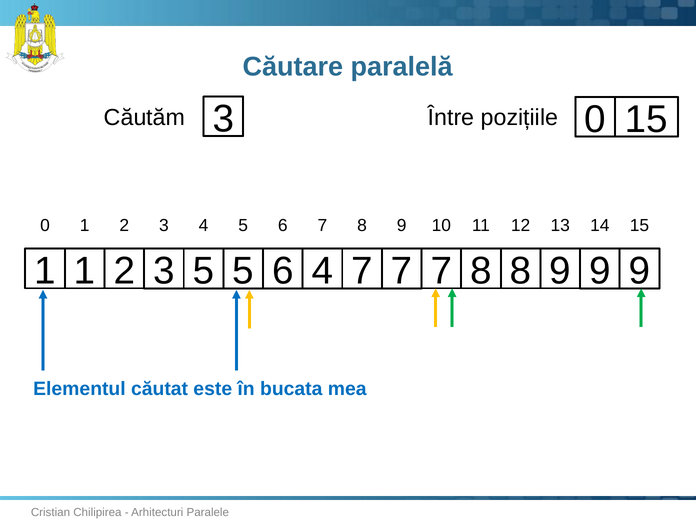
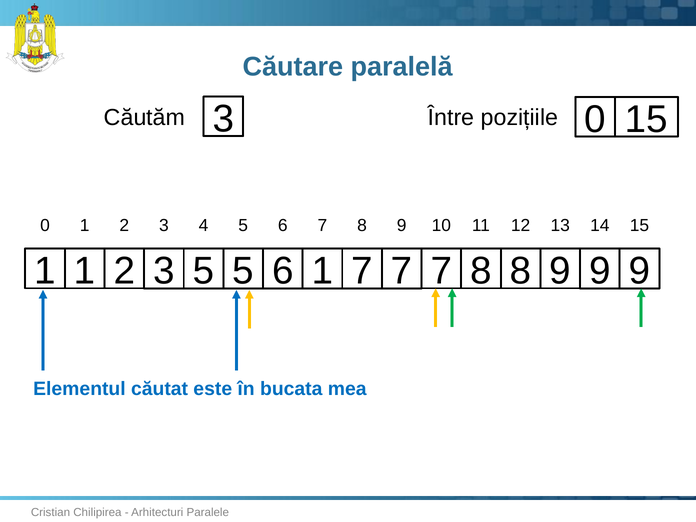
6 4: 4 -> 1
